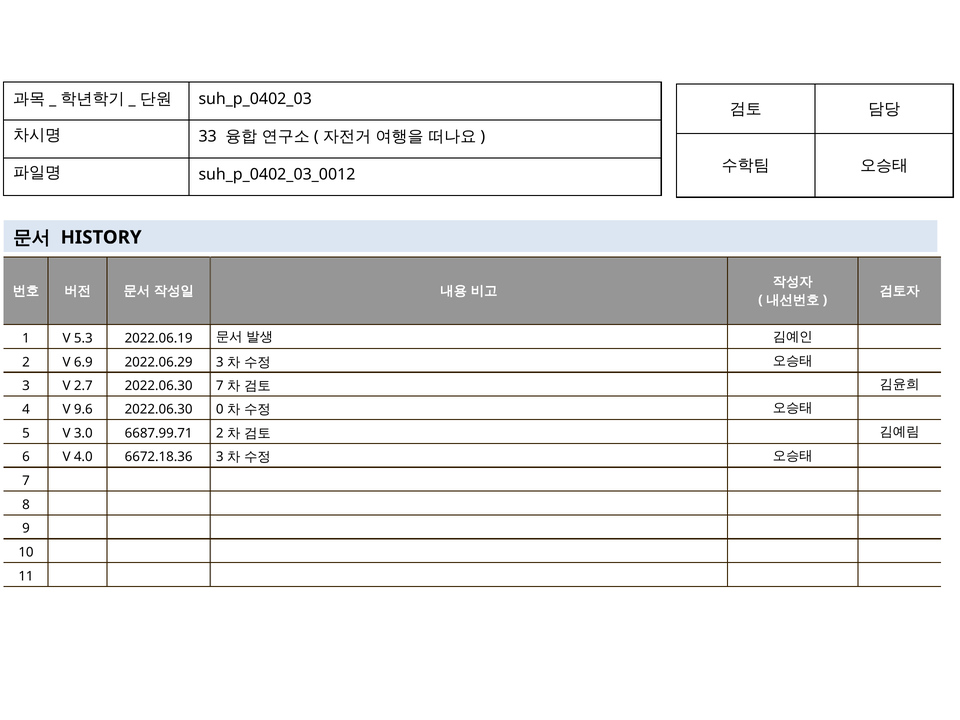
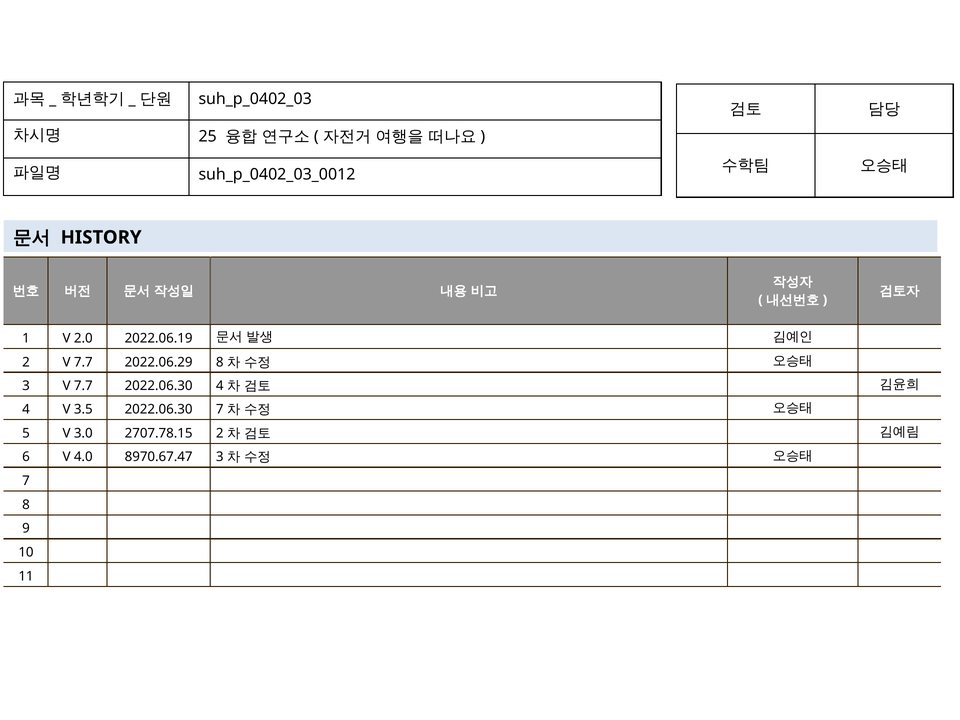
33: 33 -> 25
5.3: 5.3 -> 2.0
2 V 6.9: 6.9 -> 7.7
2022.06.29 3: 3 -> 8
3 V 2.7: 2.7 -> 7.7
2022.06.30 7: 7 -> 4
9.6: 9.6 -> 3.5
2022.06.30 0: 0 -> 7
6687.99.71: 6687.99.71 -> 2707.78.15
6672.18.36: 6672.18.36 -> 8970.67.47
